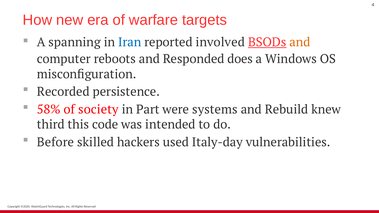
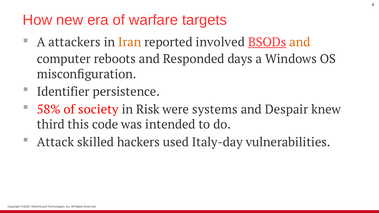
spanning: spanning -> attackers
Iran colour: blue -> orange
does: does -> days
Recorded: Recorded -> Identifier
Part: Part -> Risk
Rebuild: Rebuild -> Despair
Before: Before -> Attack
